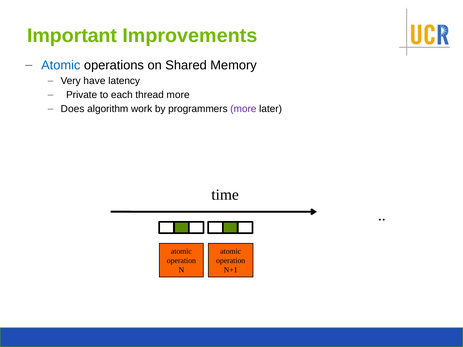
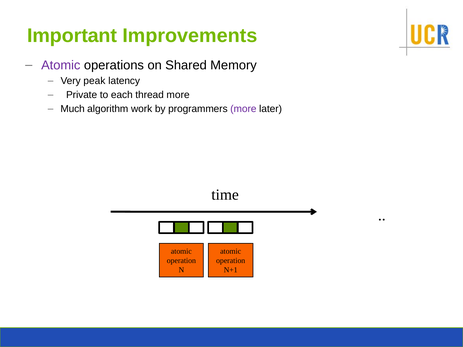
Atomic at (61, 65) colour: blue -> purple
have: have -> peak
Does: Does -> Much
